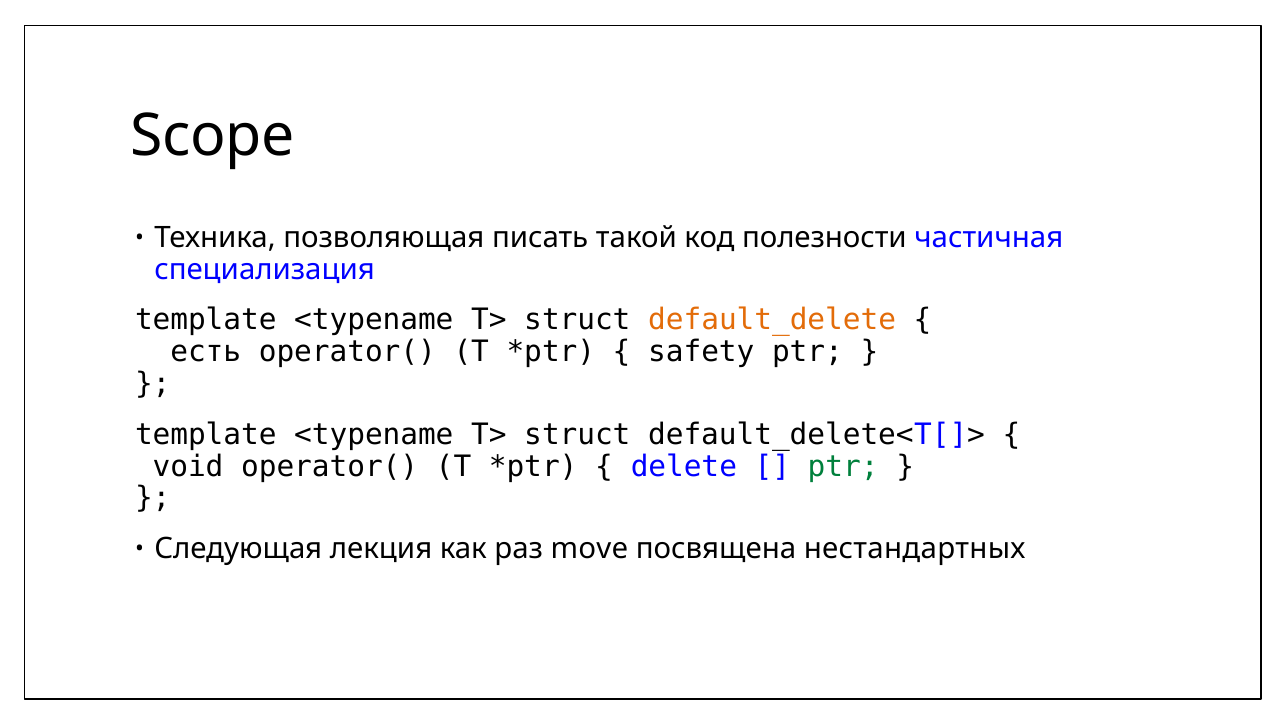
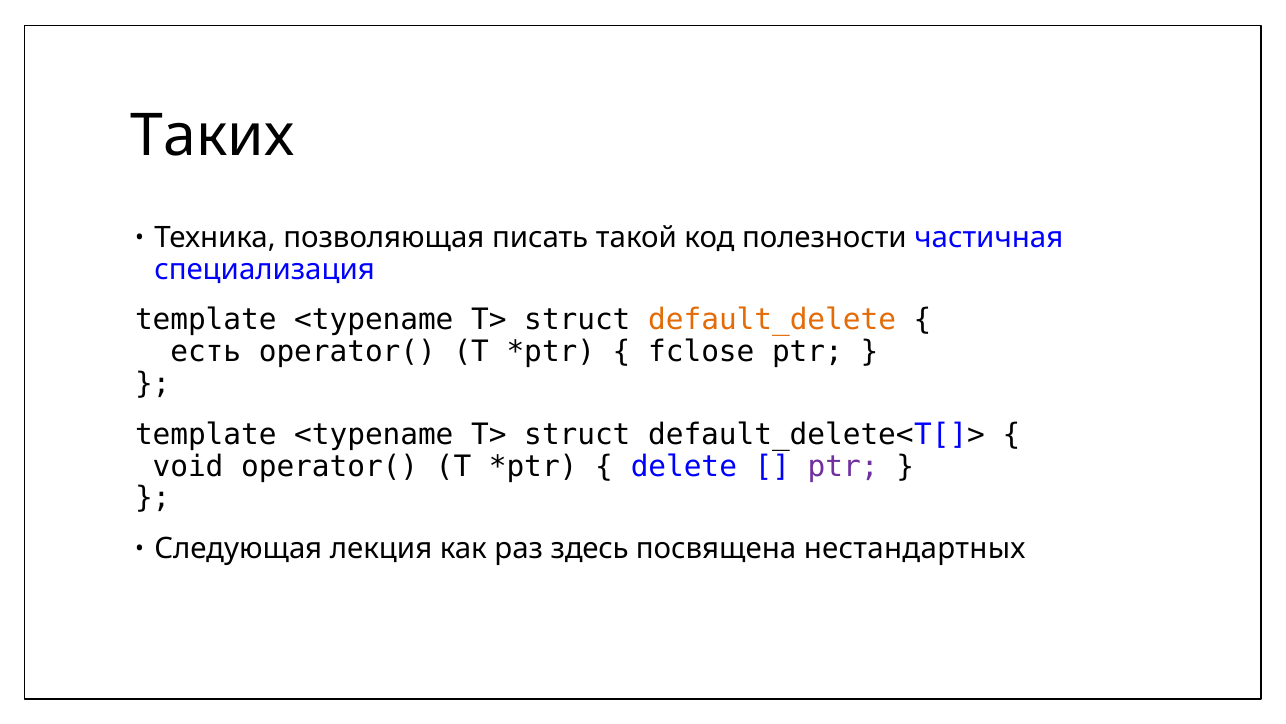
Scope: Scope -> Таких
safety: safety -> fclose
ptr at (843, 466) colour: green -> purple
move: move -> здесь
